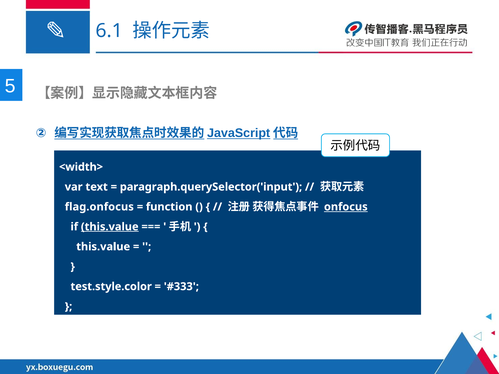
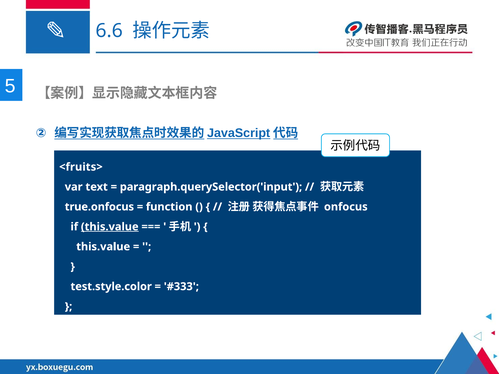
6.1: 6.1 -> 6.6
<width>: <width> -> <fruits>
flag.onfocus: flag.onfocus -> true.onfocus
onfocus underline: present -> none
